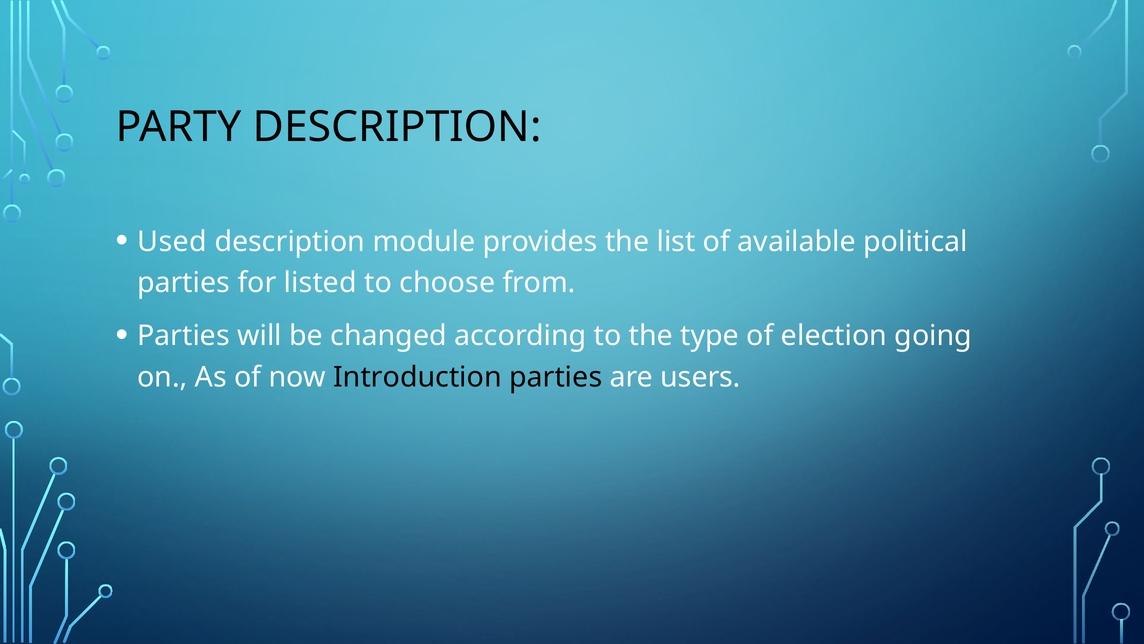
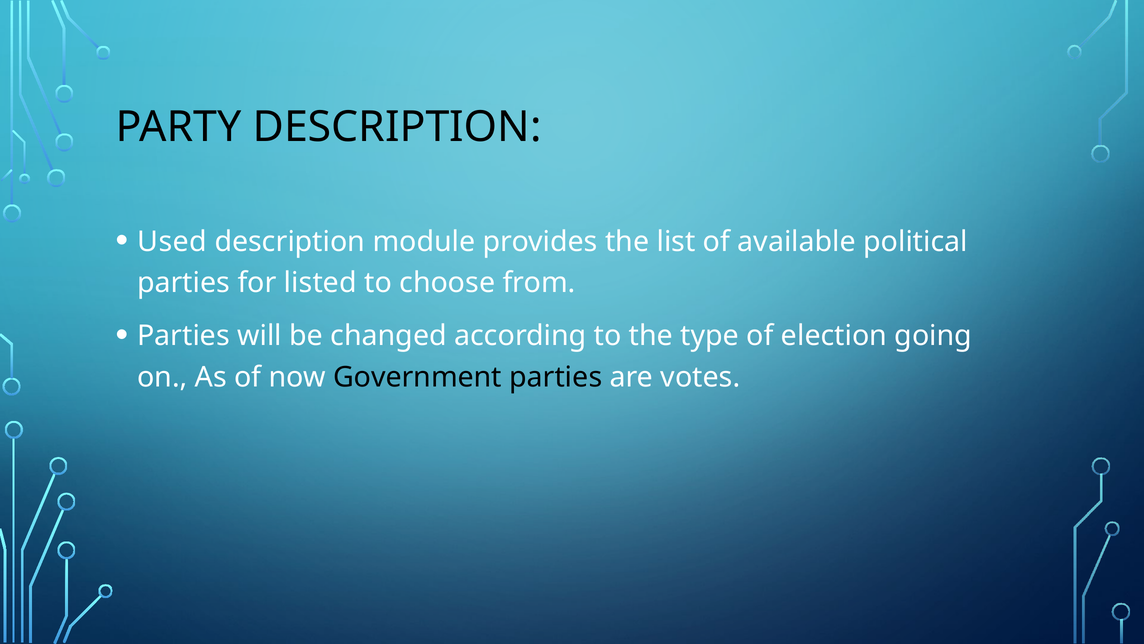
Introduction: Introduction -> Government
users: users -> votes
